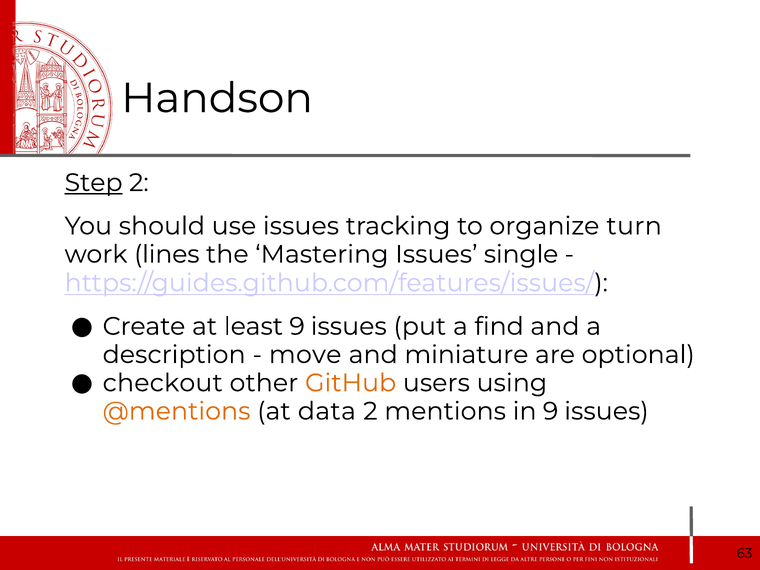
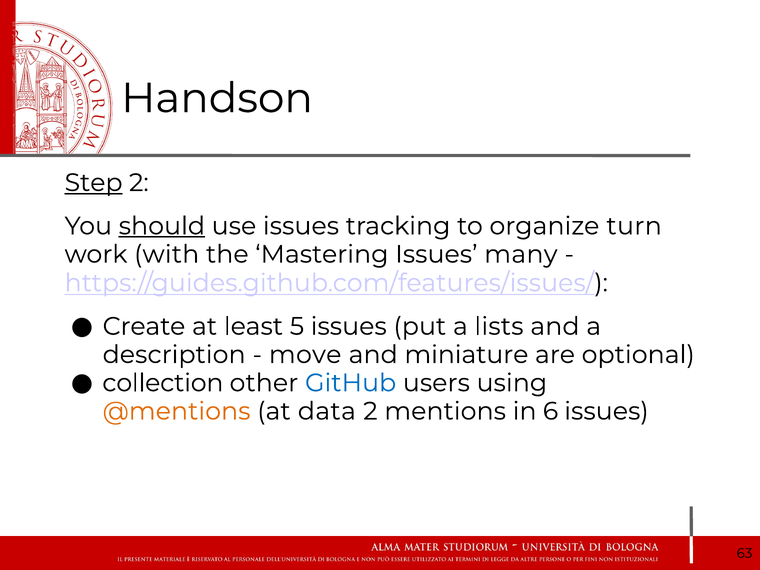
should underline: none -> present
lines: lines -> with
single: single -> many
least 9: 9 -> 5
find: find -> lists
checkout: checkout -> collection
GitHub colour: orange -> blue
in 9: 9 -> 6
